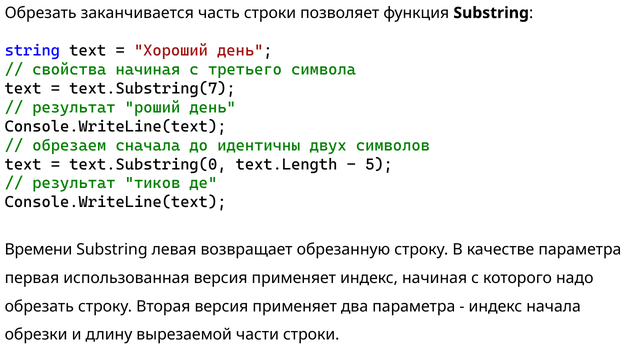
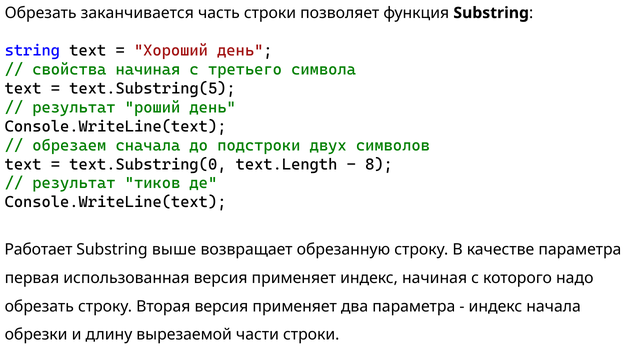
text.Substring(7: text.Substring(7 -> text.Substring(5
идентичны: идентичны -> подстроки
5: 5 -> 8
Времени: Времени -> Работает
левая: левая -> выше
